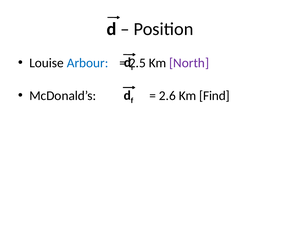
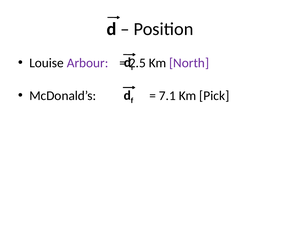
Arbour colour: blue -> purple
2.6: 2.6 -> 7.1
Find: Find -> Pick
